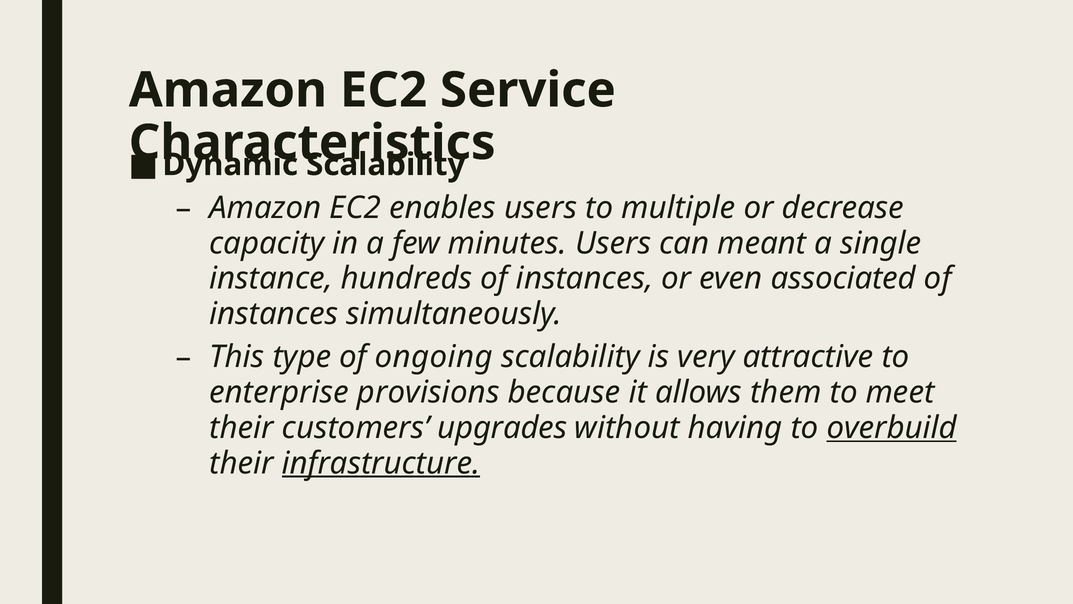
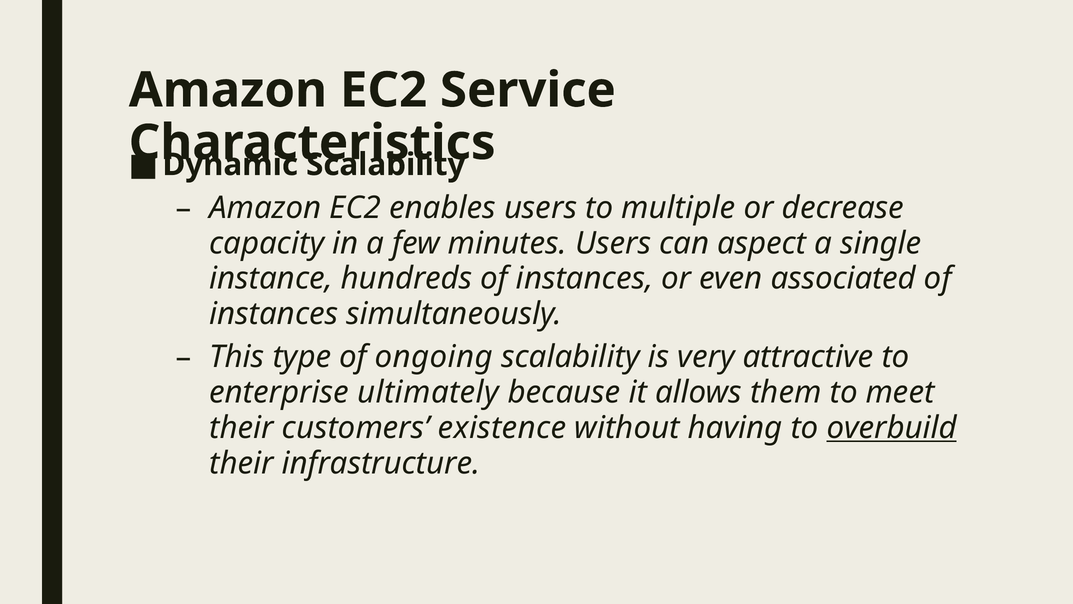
meant: meant -> aspect
provisions: provisions -> ultimately
upgrades: upgrades -> existence
infrastructure underline: present -> none
